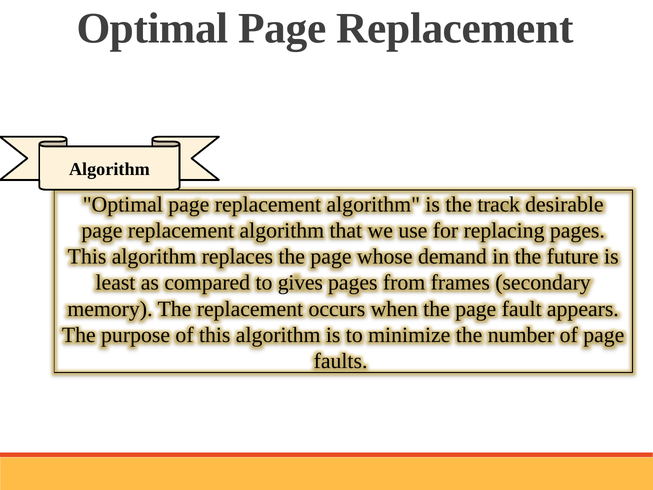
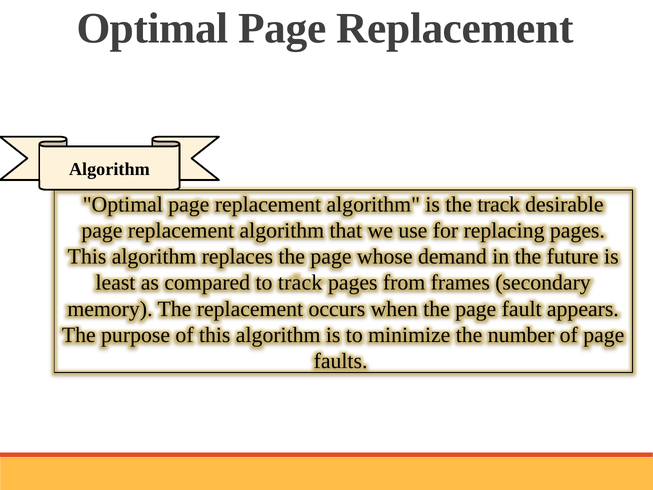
to gives: gives -> track
